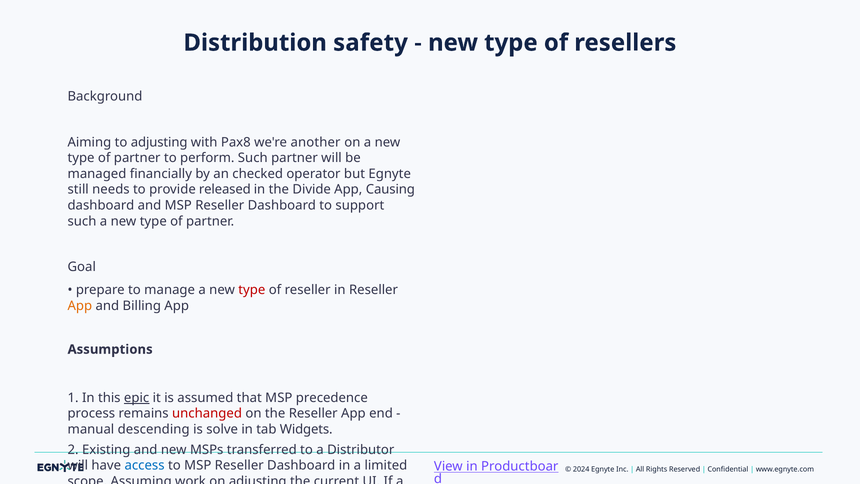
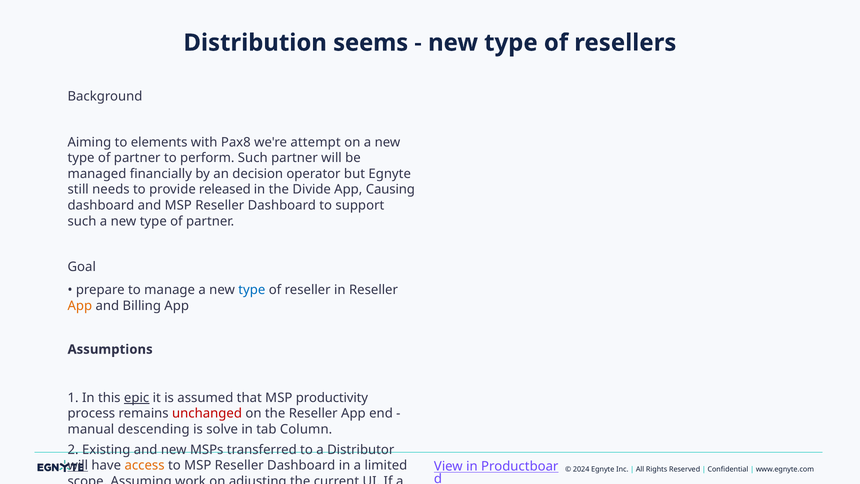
safety: safety -> seems
to adjusting: adjusting -> elements
another: another -> attempt
an checked: checked -> decision
type at (252, 290) colour: red -> blue
precedence: precedence -> productivity
Widgets: Widgets -> Column
will at (78, 465) underline: none -> present
access colour: blue -> orange
